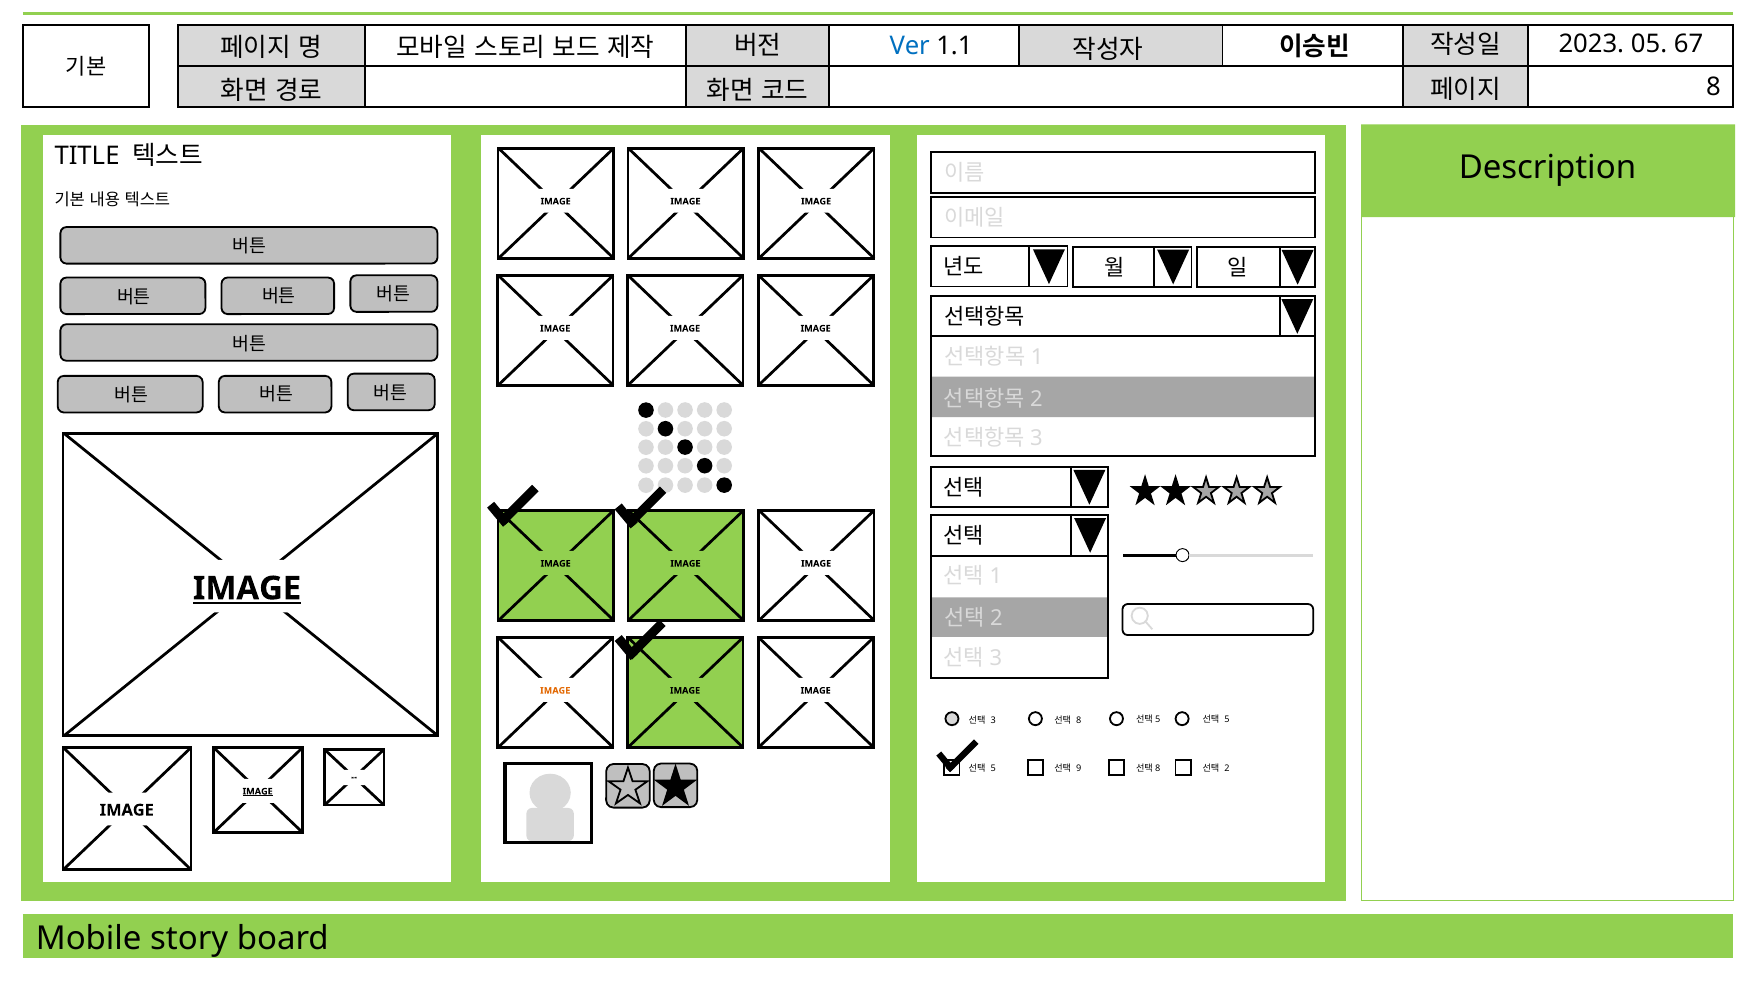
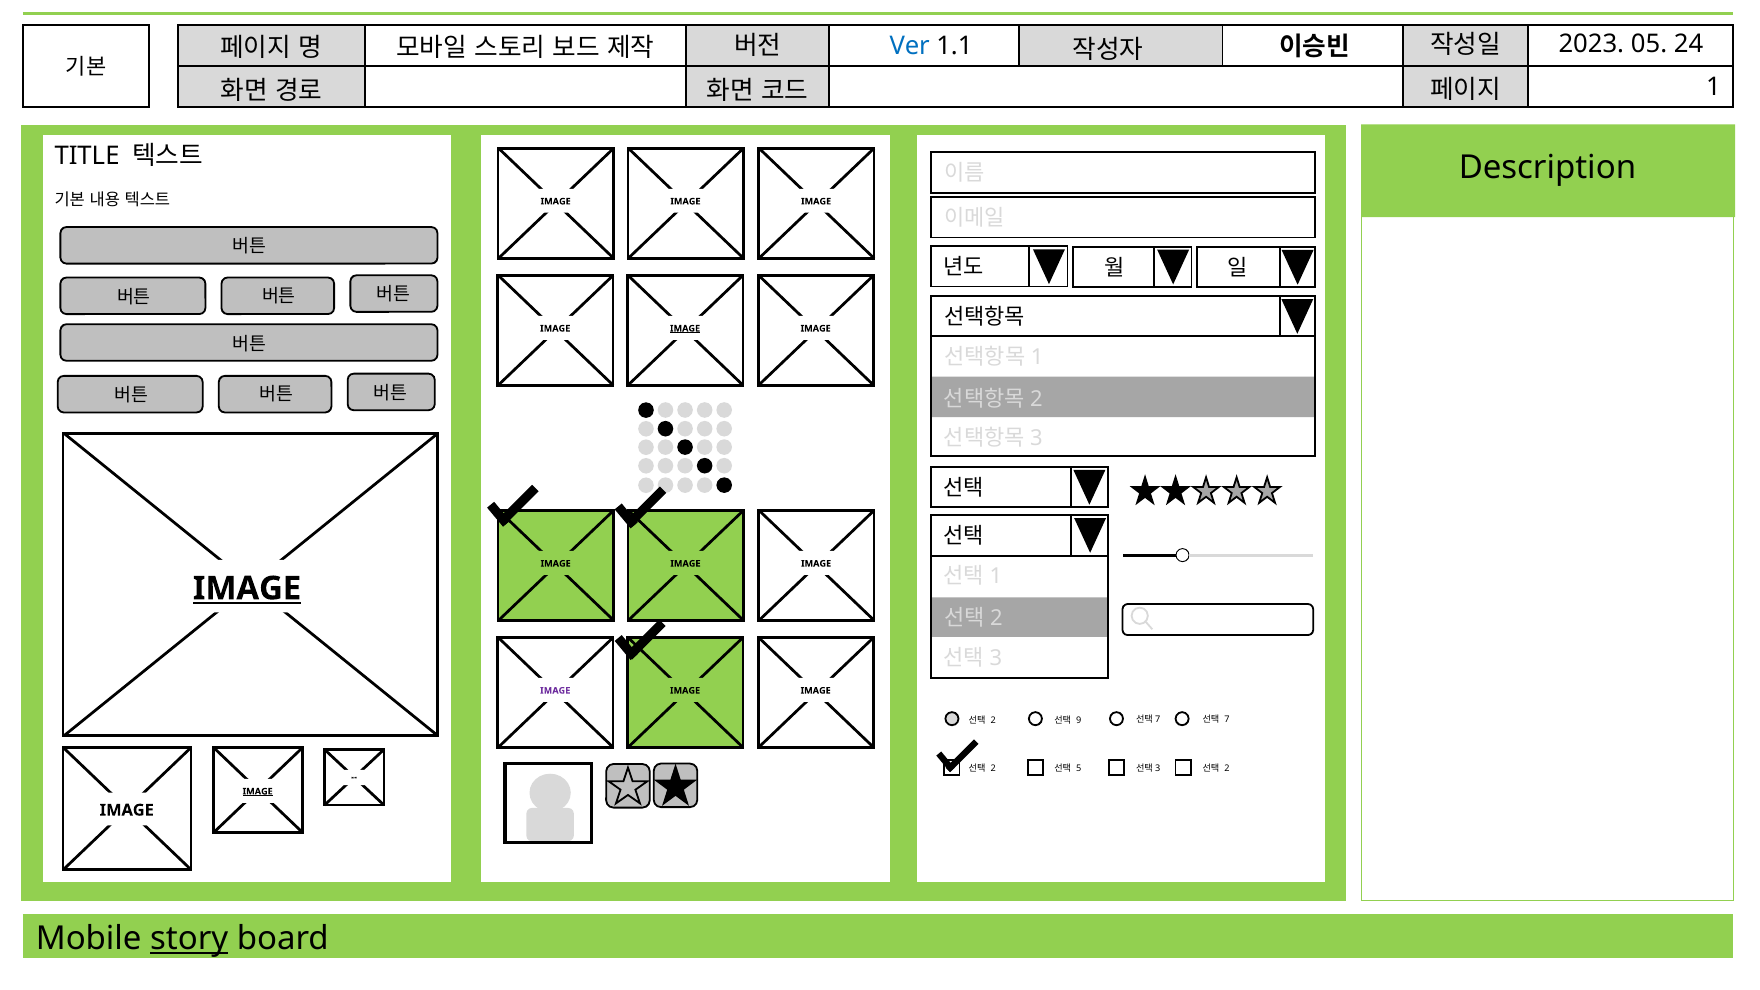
67: 67 -> 24
8 at (1713, 87): 8 -> 1
IMAGE at (685, 328) underline: none -> present
IMAGE at (555, 691) colour: orange -> purple
3 at (993, 720): 3 -> 2
8 at (1079, 720): 8 -> 9
5 at (1158, 720): 5 -> 7
5 at (1227, 720): 5 -> 7
5 at (993, 768): 5 -> 2
9: 9 -> 5
8 at (1158, 768): 8 -> 3
story underline: none -> present
